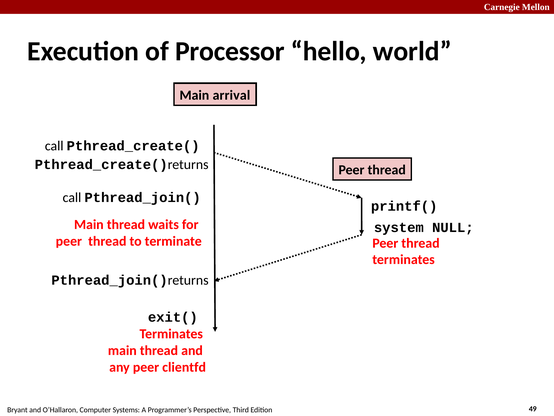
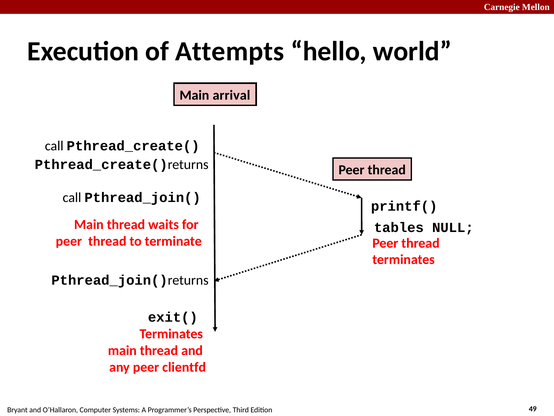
Processor: Processor -> Attempts
system: system -> tables
